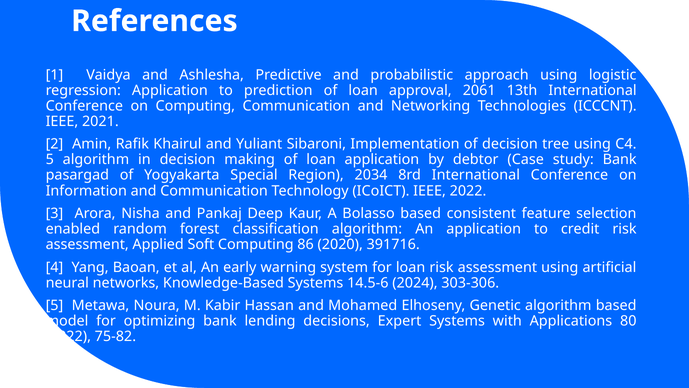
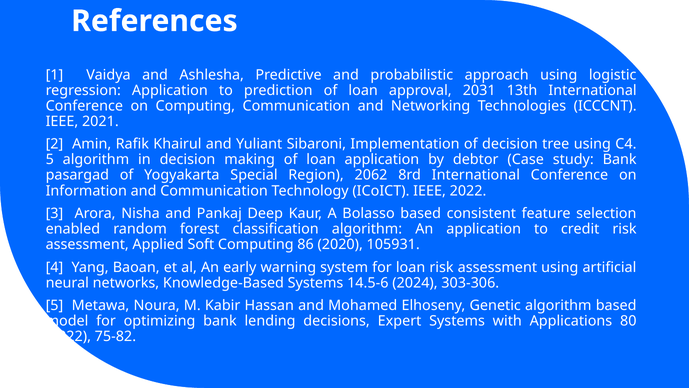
2061: 2061 -> 2031
2034: 2034 -> 2062
391716: 391716 -> 105931
